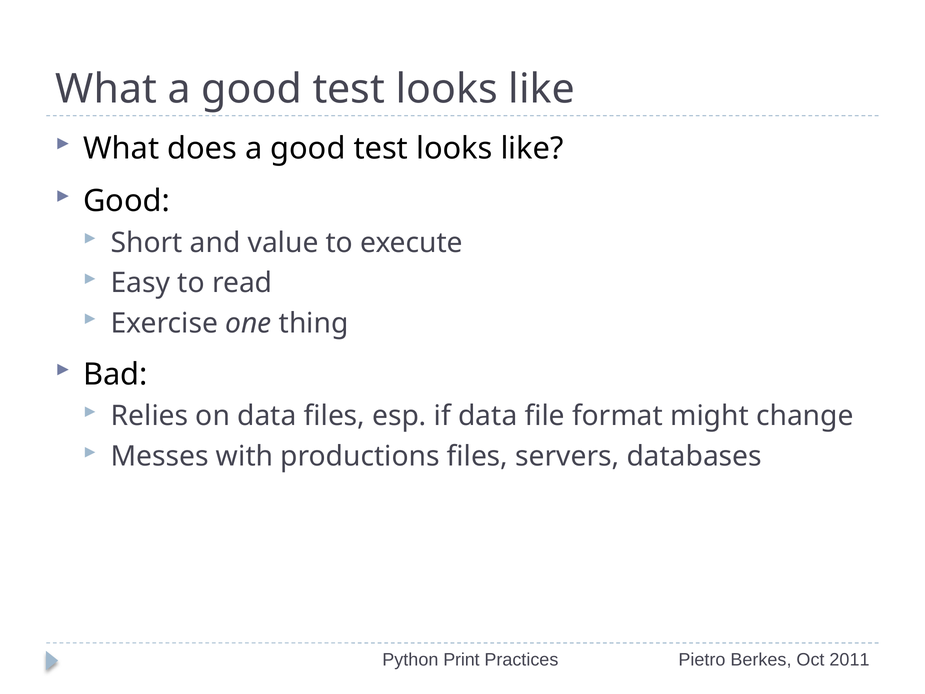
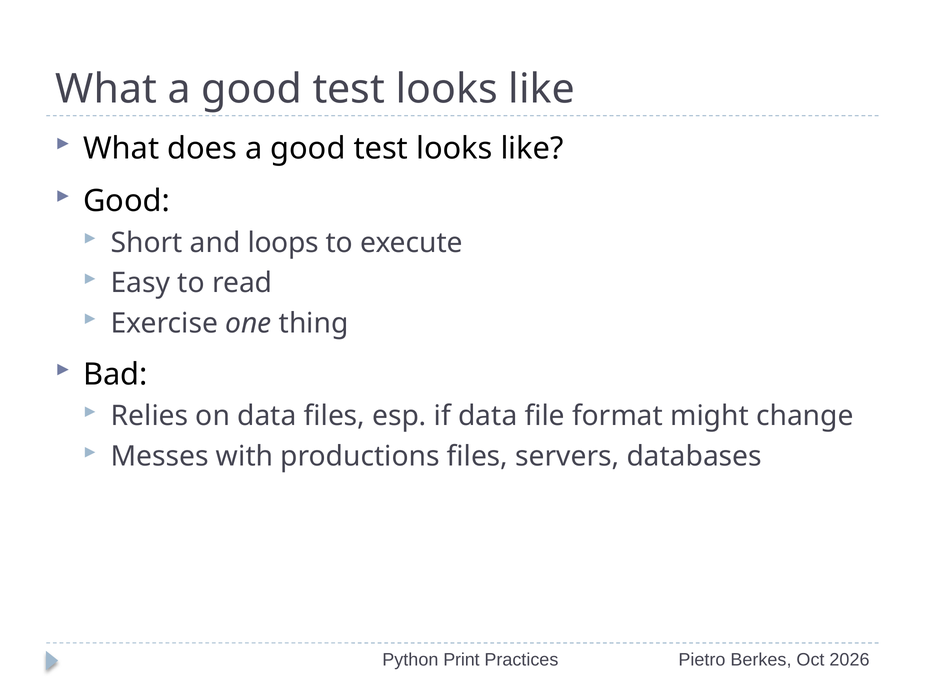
value: value -> loops
2011: 2011 -> 2026
